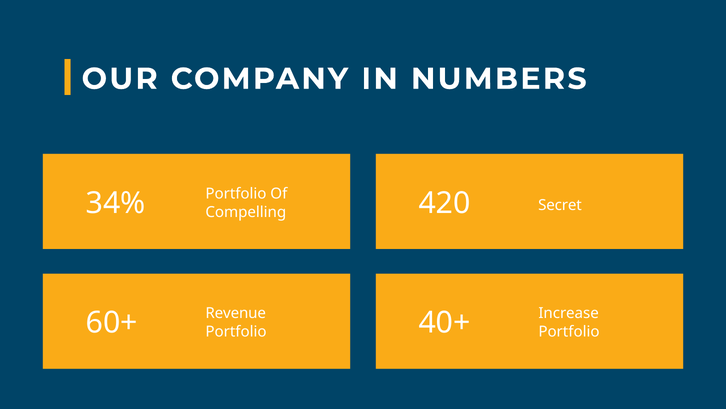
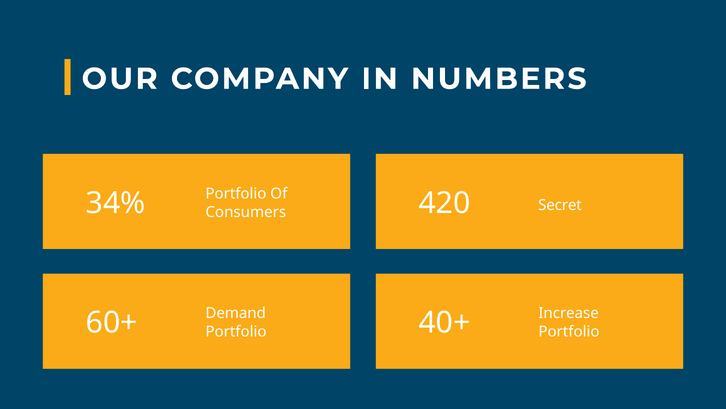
Compelling: Compelling -> Consumers
Revenue: Revenue -> Demand
